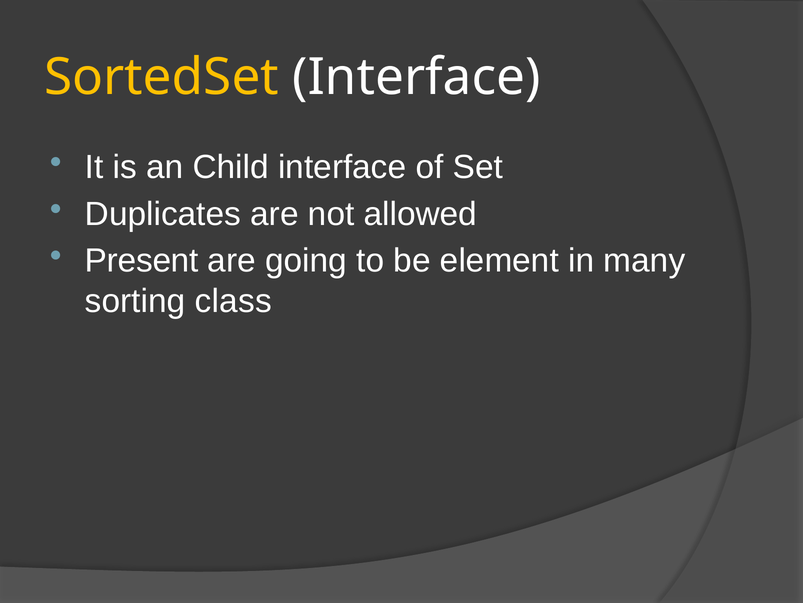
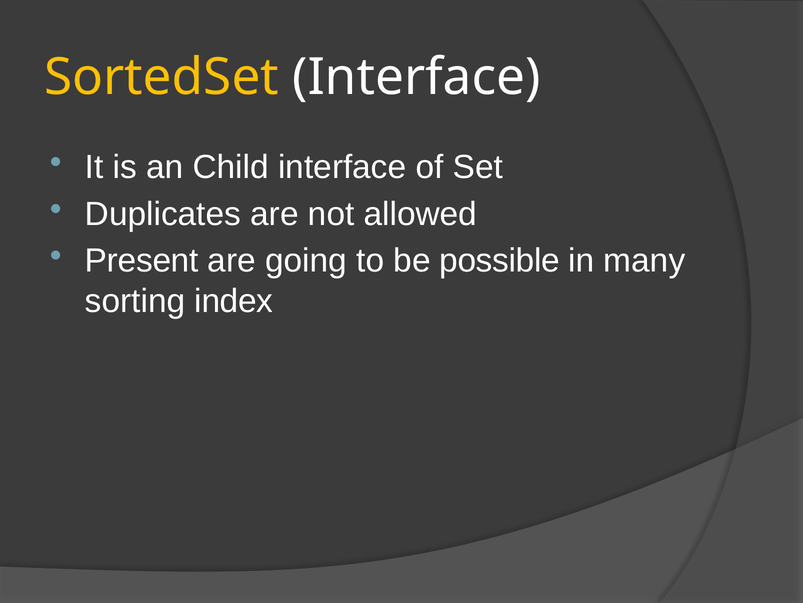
element: element -> possible
class: class -> index
